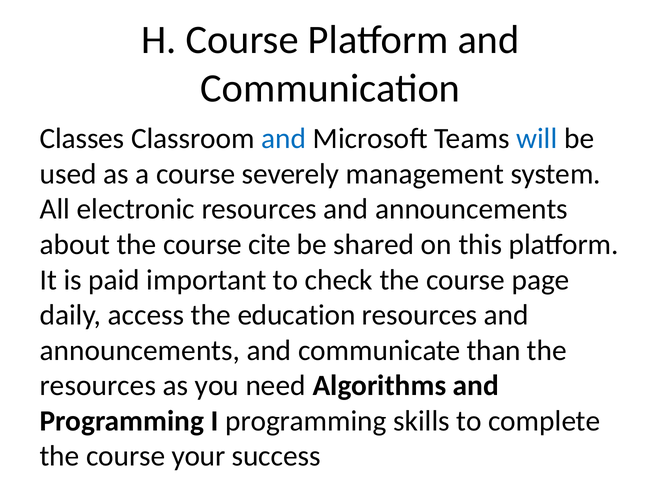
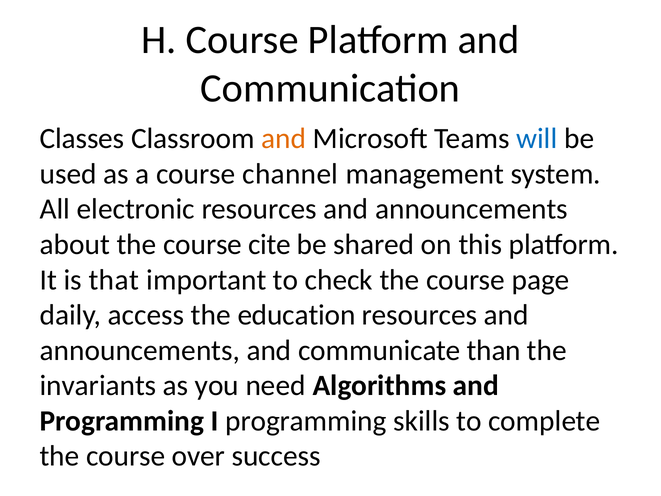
and at (284, 139) colour: blue -> orange
severely: severely -> channel
paid: paid -> that
resources at (98, 385): resources -> invariants
your: your -> over
